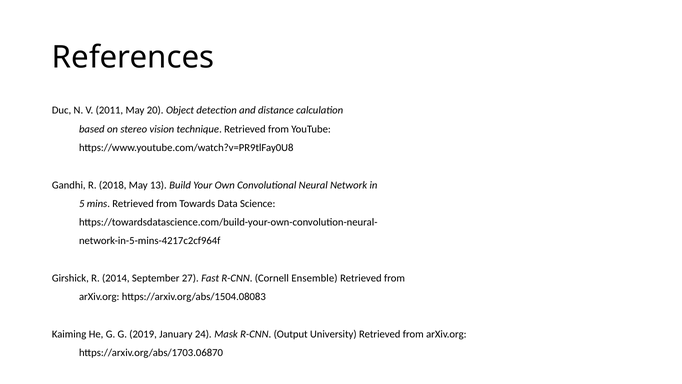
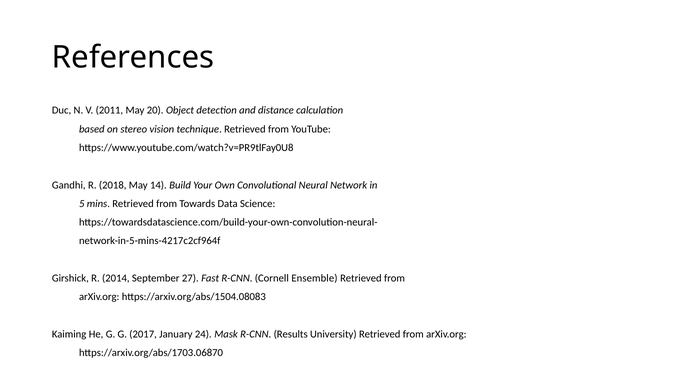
13: 13 -> 14
2019: 2019 -> 2017
Output: Output -> Results
